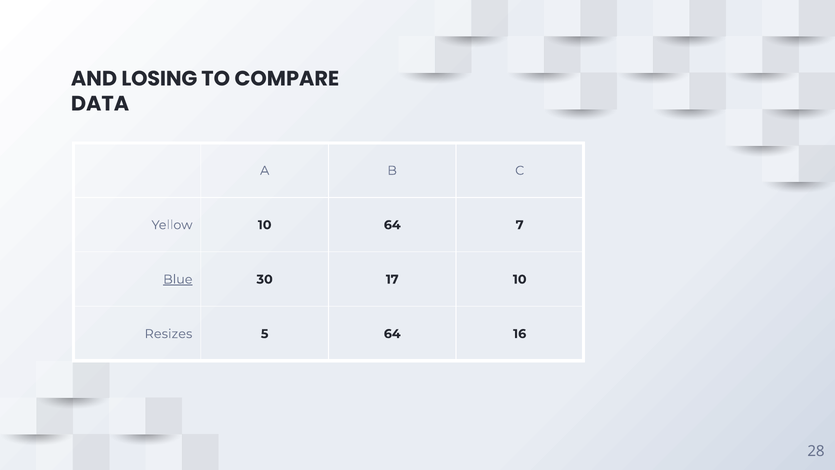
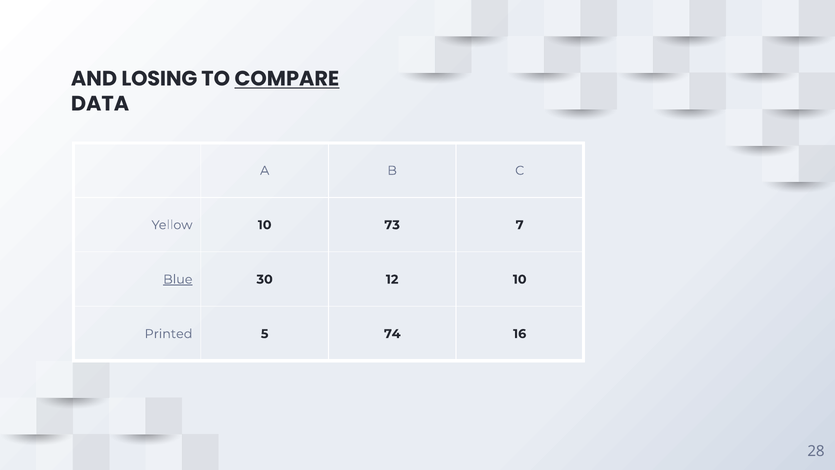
COMPARE underline: none -> present
10 64: 64 -> 73
17: 17 -> 12
Resizes: Resizes -> Printed
5 64: 64 -> 74
